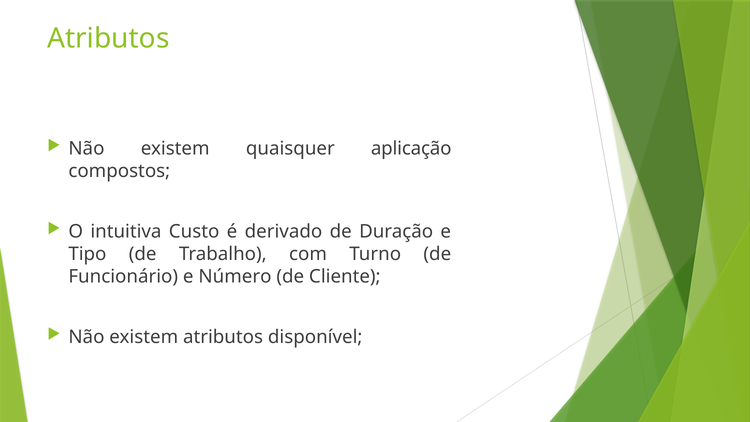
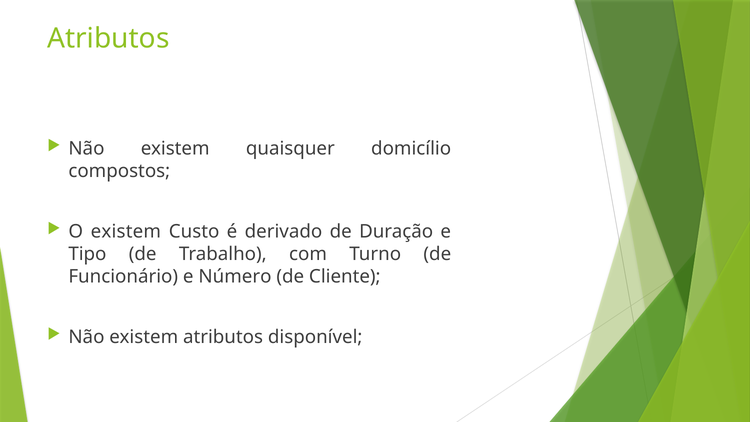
aplicação: aplicação -> domicílio
O intuitiva: intuitiva -> existem
